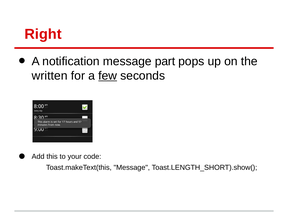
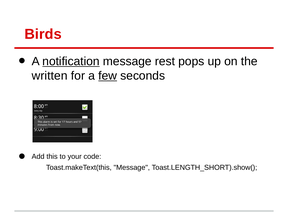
Right: Right -> Birds
notification underline: none -> present
part: part -> rest
